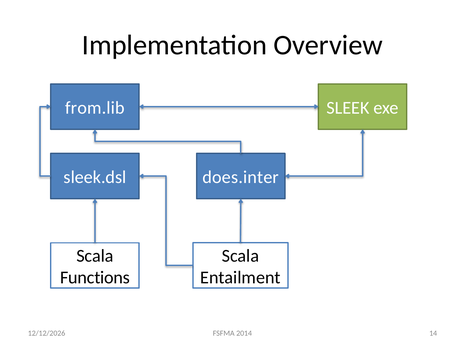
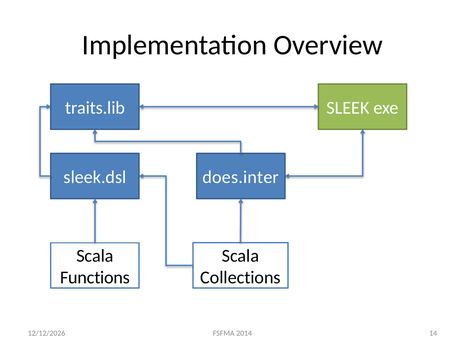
from.lib: from.lib -> traits.lib
Entailment: Entailment -> Collections
